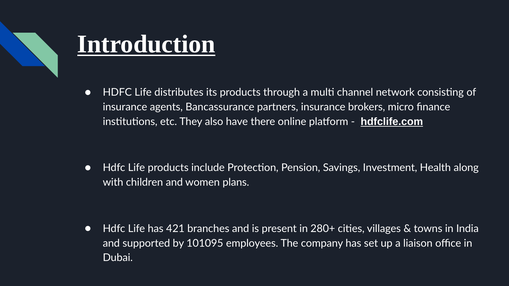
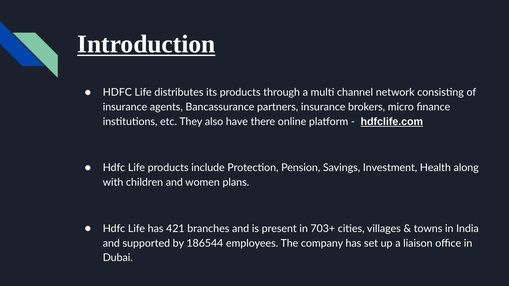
280+: 280+ -> 703+
101095: 101095 -> 186544
